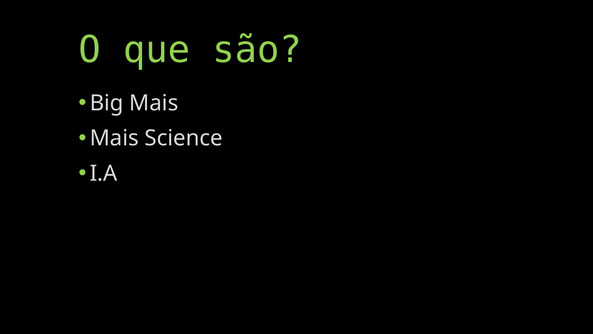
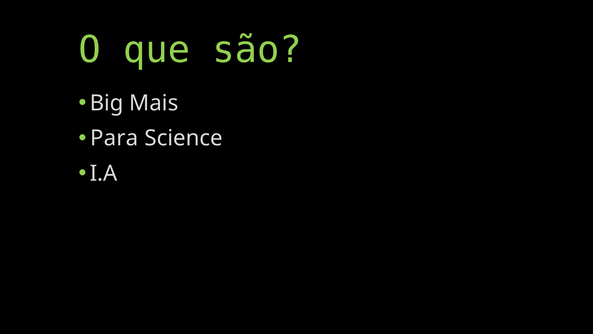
Mais at (114, 138): Mais -> Para
